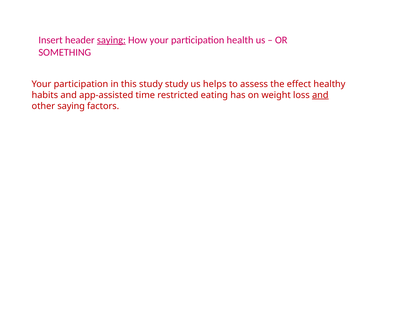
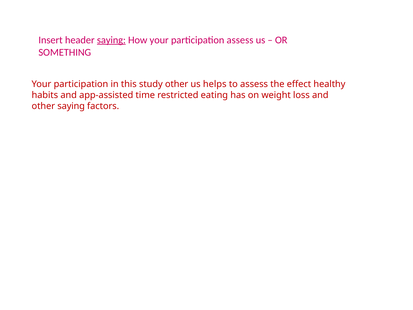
participation health: health -> assess
study study: study -> other
and at (320, 95) underline: present -> none
